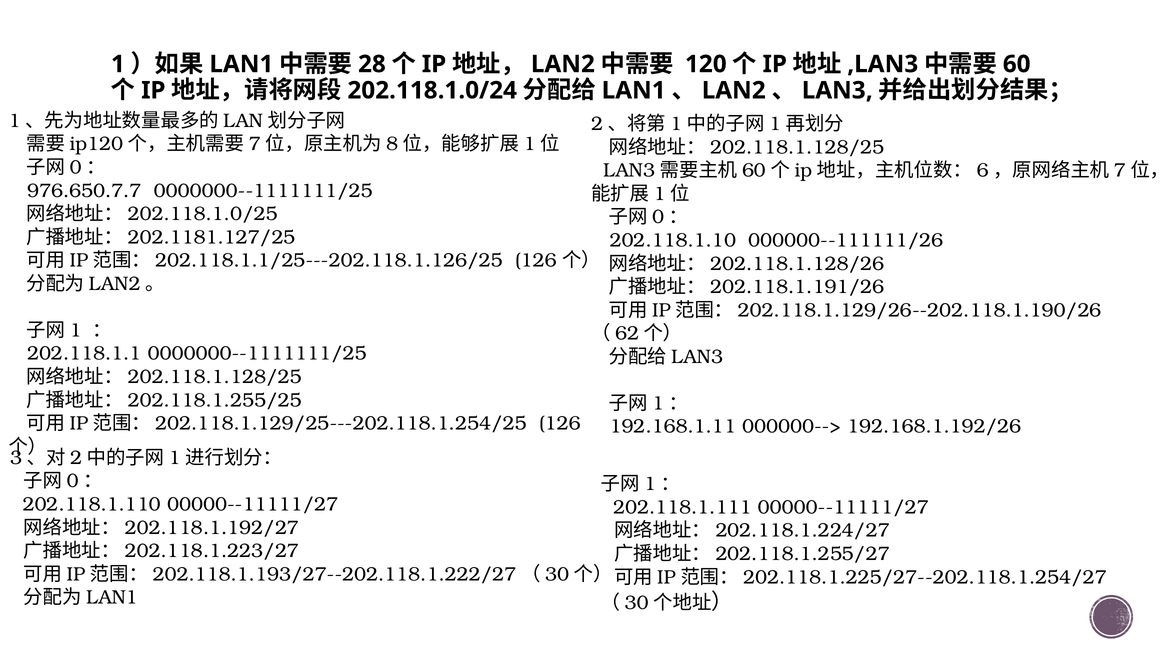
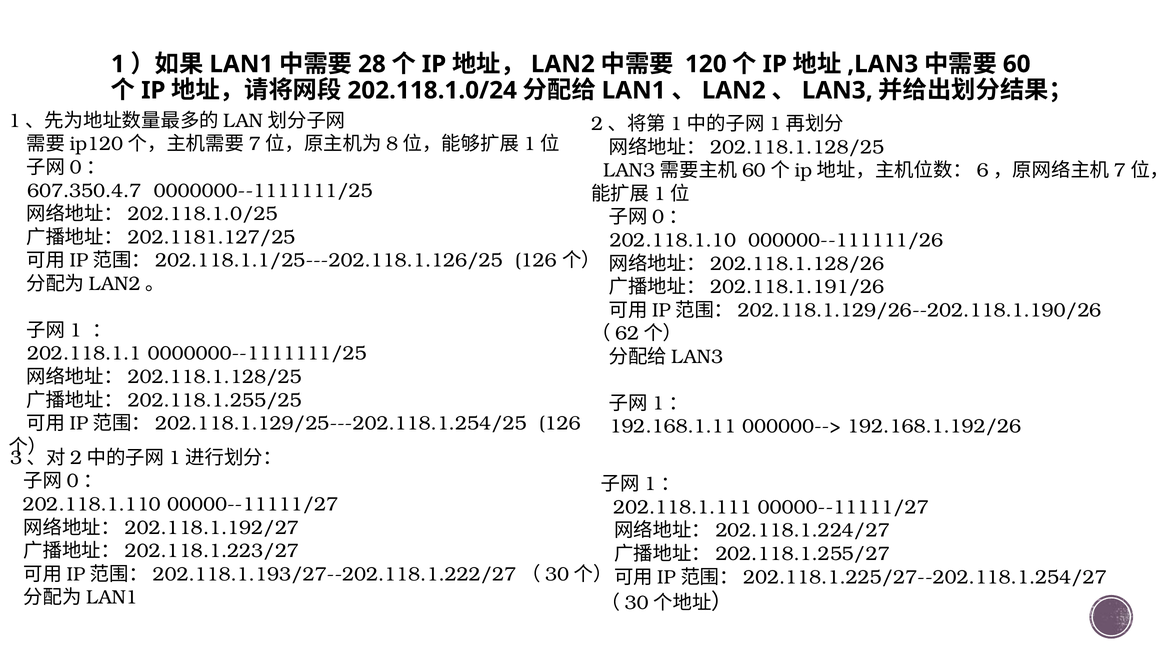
976.650.7.7: 976.650.7.7 -> 607.350.4.7
